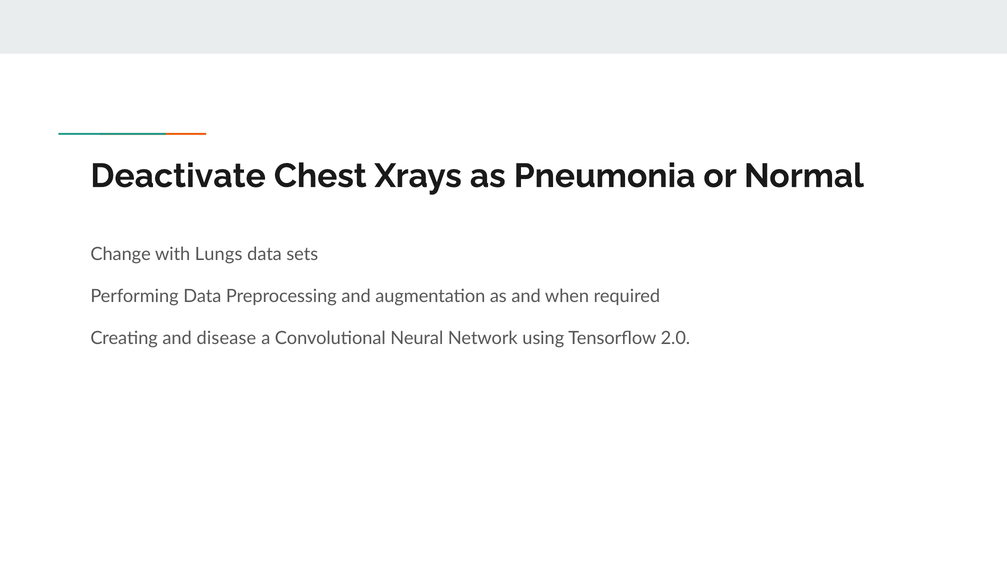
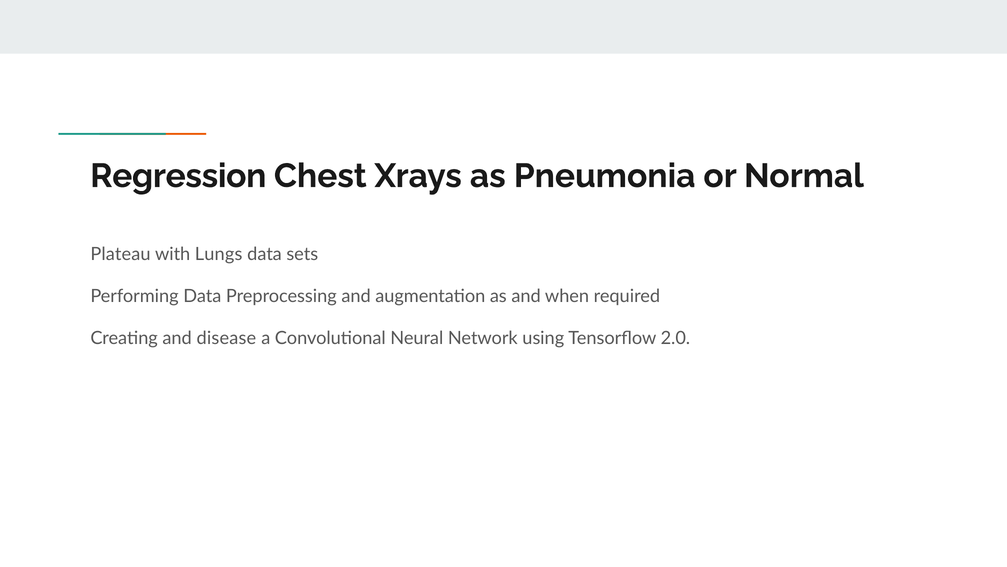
Deactivate: Deactivate -> Regression
Change: Change -> Plateau
